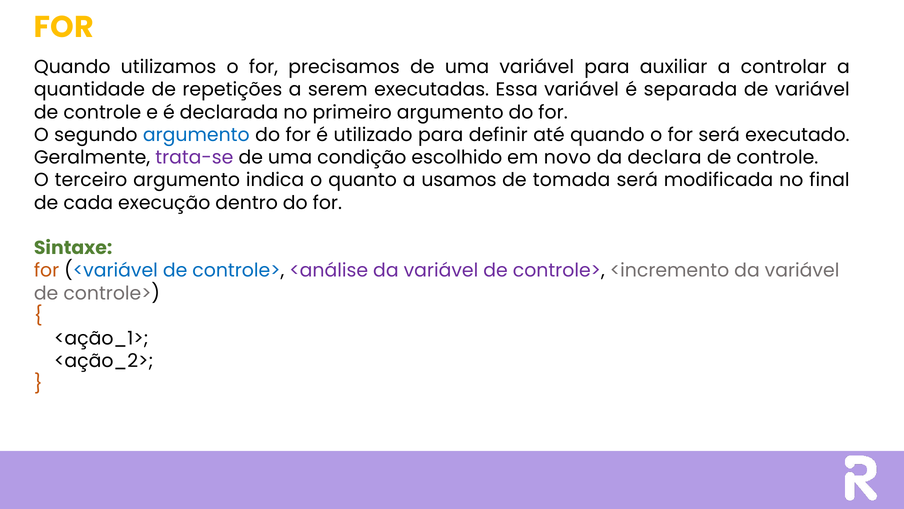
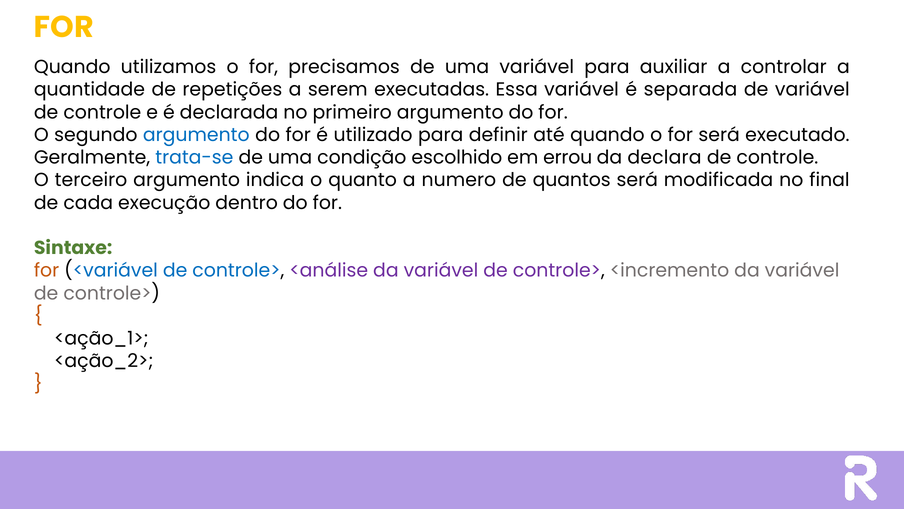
trata-se colour: purple -> blue
novo: novo -> errou
usamos: usamos -> numero
tomada: tomada -> quantos
